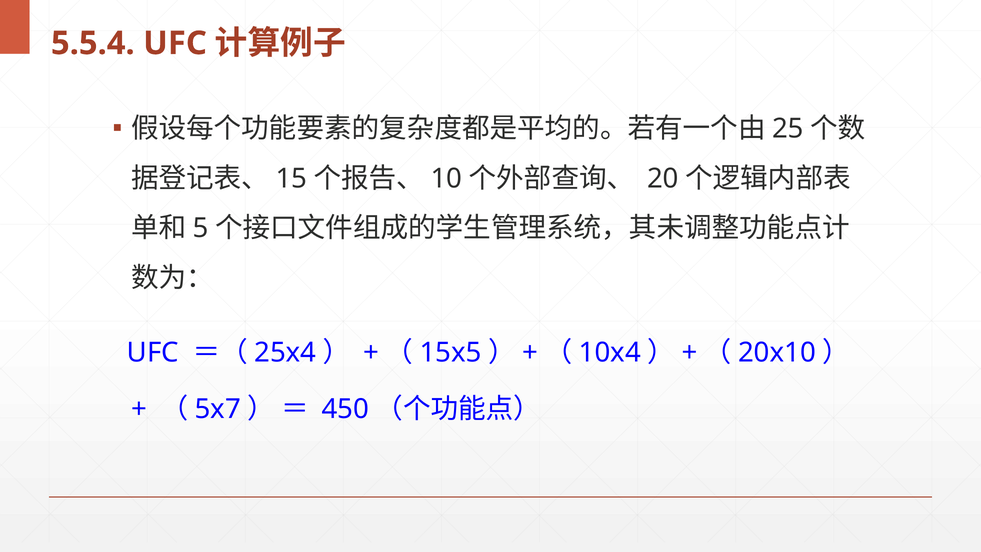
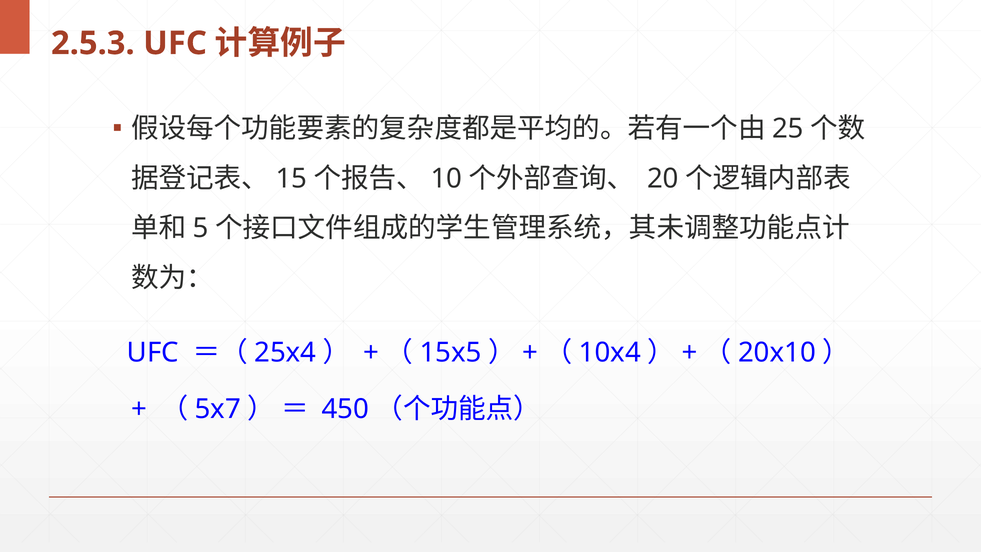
5.5.4: 5.5.4 -> 2.5.3
